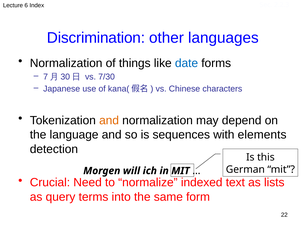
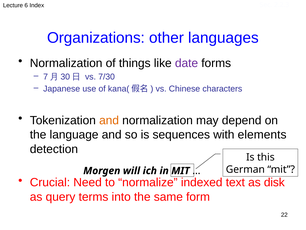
Discrimination: Discrimination -> Organizations
date colour: blue -> purple
lists: lists -> disk
